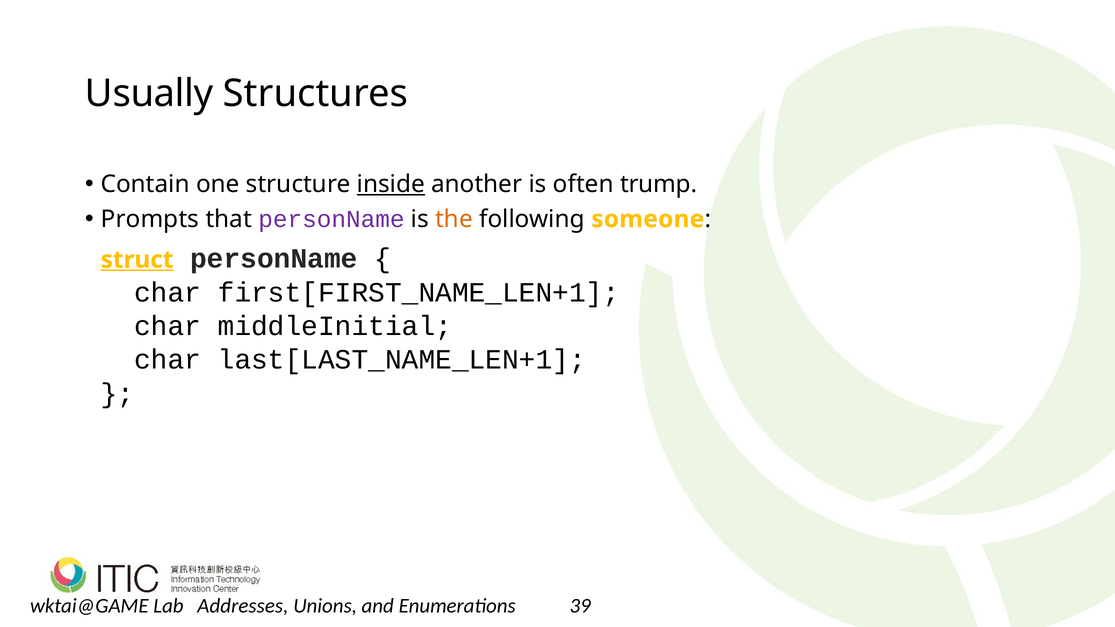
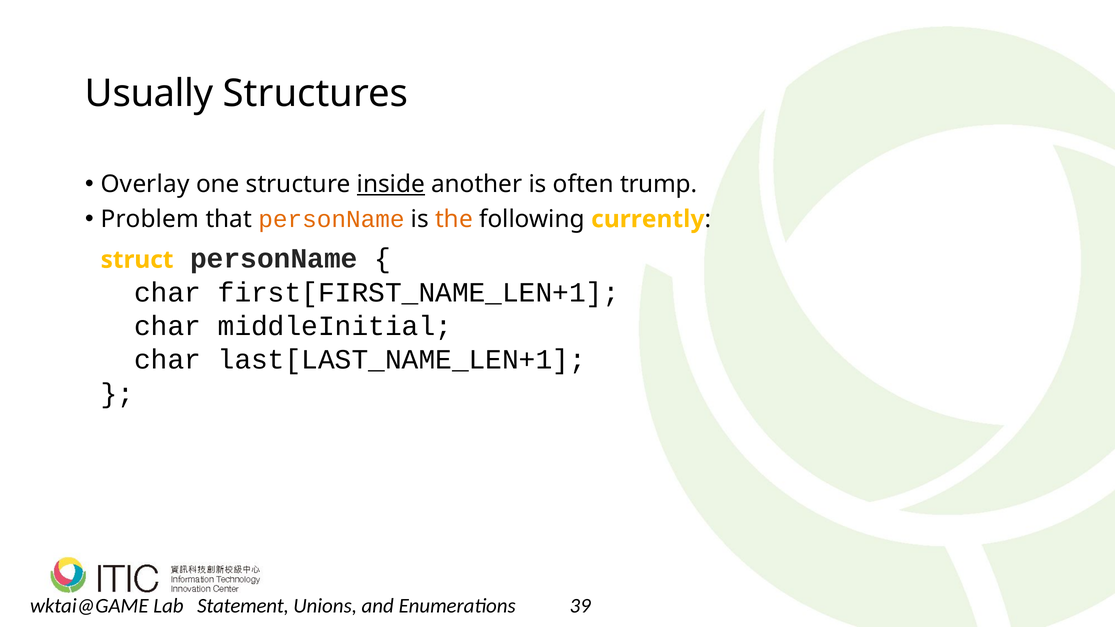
Contain: Contain -> Overlay
Prompts: Prompts -> Problem
personName at (331, 219) colour: purple -> orange
someone: someone -> currently
struct underline: present -> none
Addresses: Addresses -> Statement
